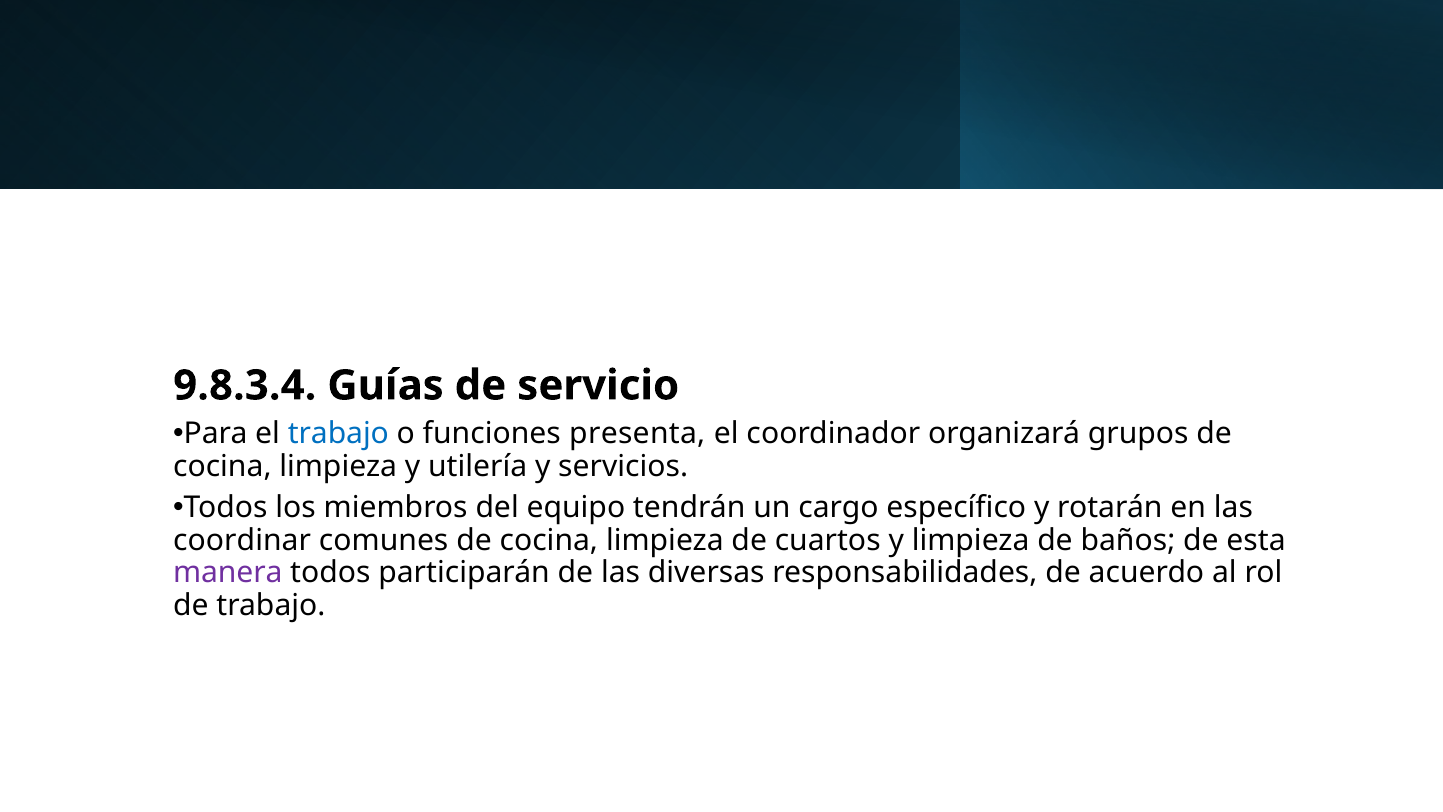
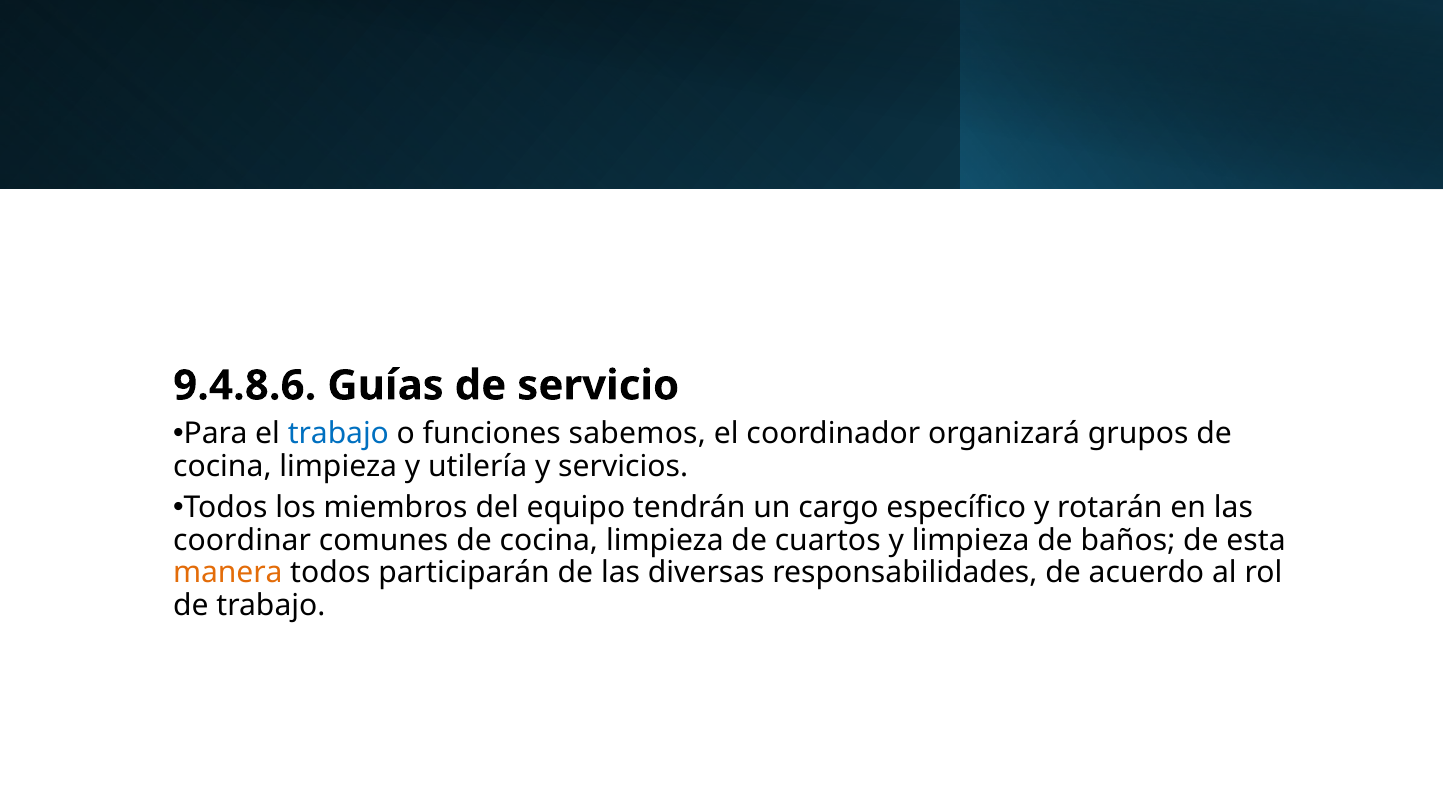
9.8.3.4: 9.8.3.4 -> 9.4.8.6
presenta: presenta -> sabemos
manera colour: purple -> orange
